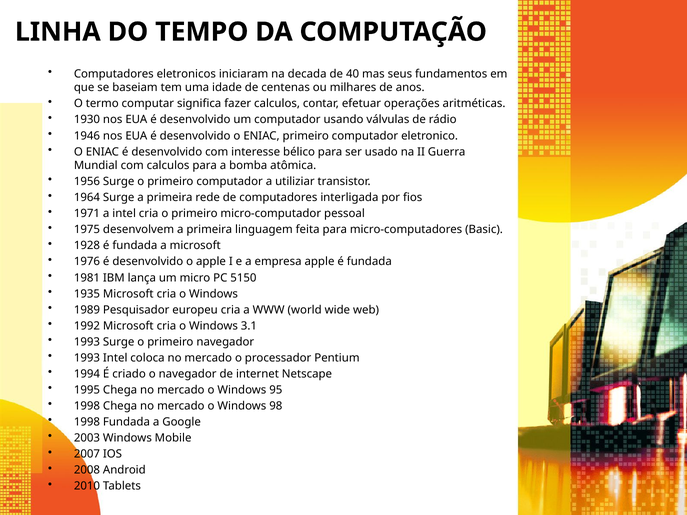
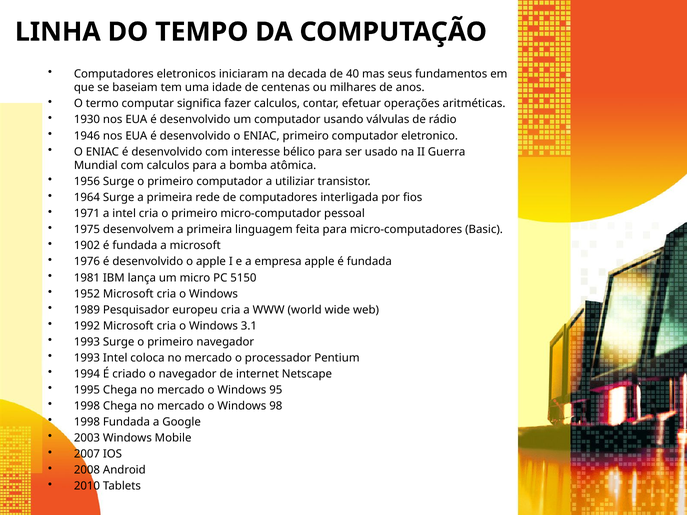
1928: 1928 -> 1902
1935: 1935 -> 1952
